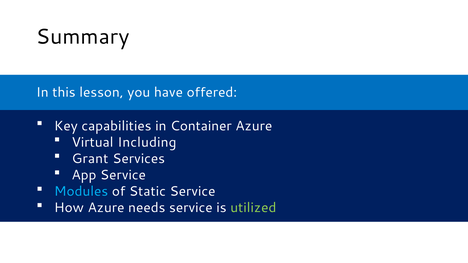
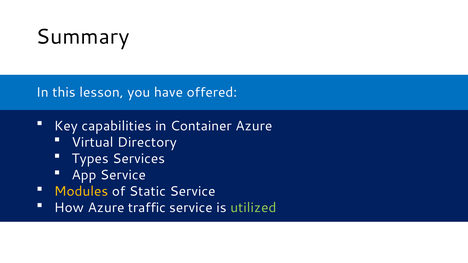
Including: Including -> Directory
Grant: Grant -> Types
Modules colour: light blue -> yellow
needs: needs -> traffic
